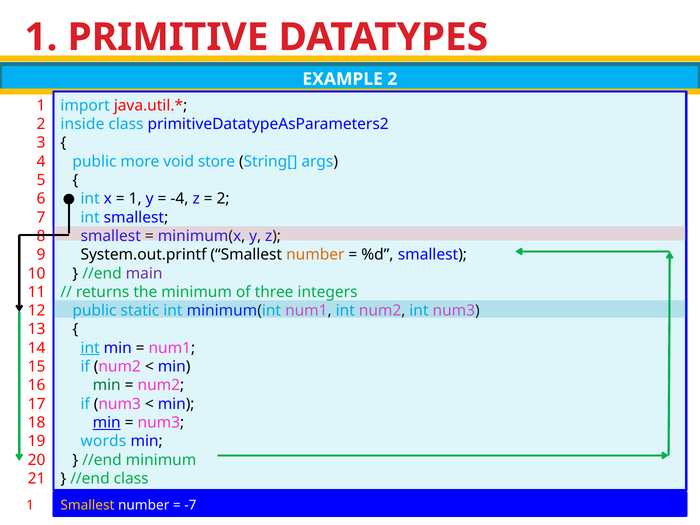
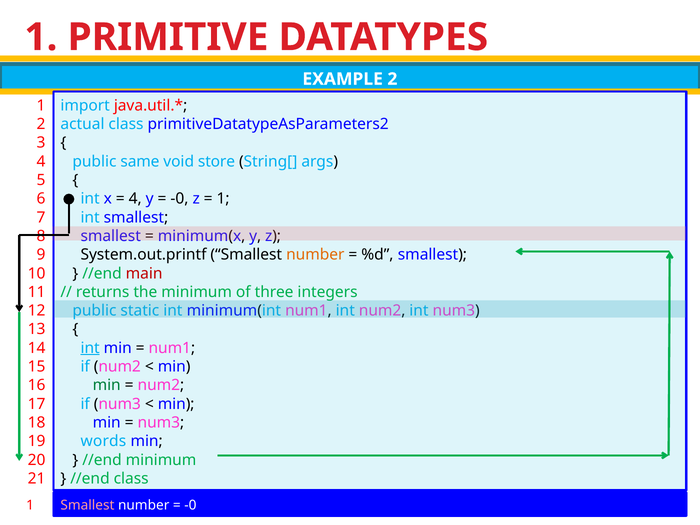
inside: inside -> actual
more: more -> same
1 at (135, 199): 1 -> 4
-4 at (179, 199): -4 -> -0
2 at (223, 199): 2 -> 1
main colour: purple -> red
min at (107, 423) underline: present -> none
Smallest at (87, 505) colour: yellow -> pink
-7 at (190, 505): -7 -> -0
